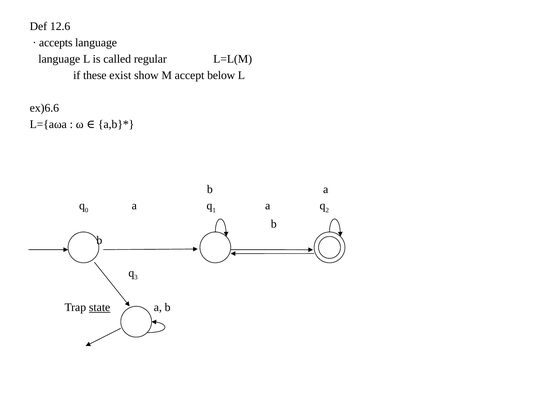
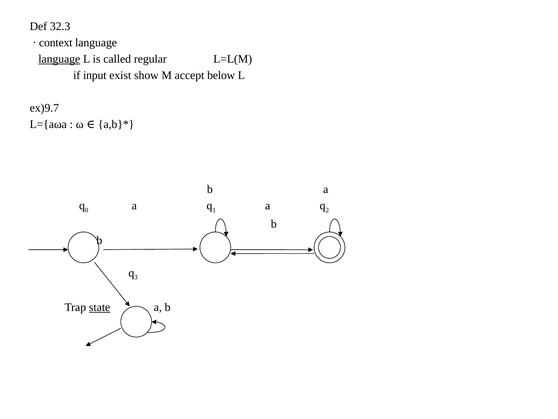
12.6: 12.6 -> 32.3
accepts: accepts -> context
language at (59, 59) underline: none -> present
these: these -> input
ex)6.6: ex)6.6 -> ex)9.7
